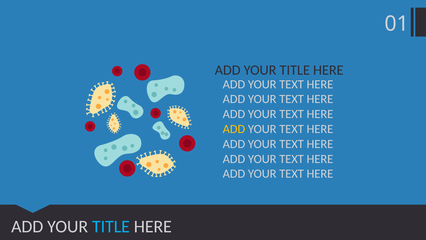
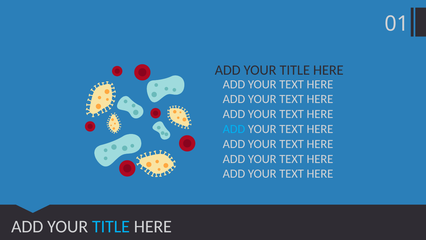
ADD at (234, 129) colour: yellow -> light blue
